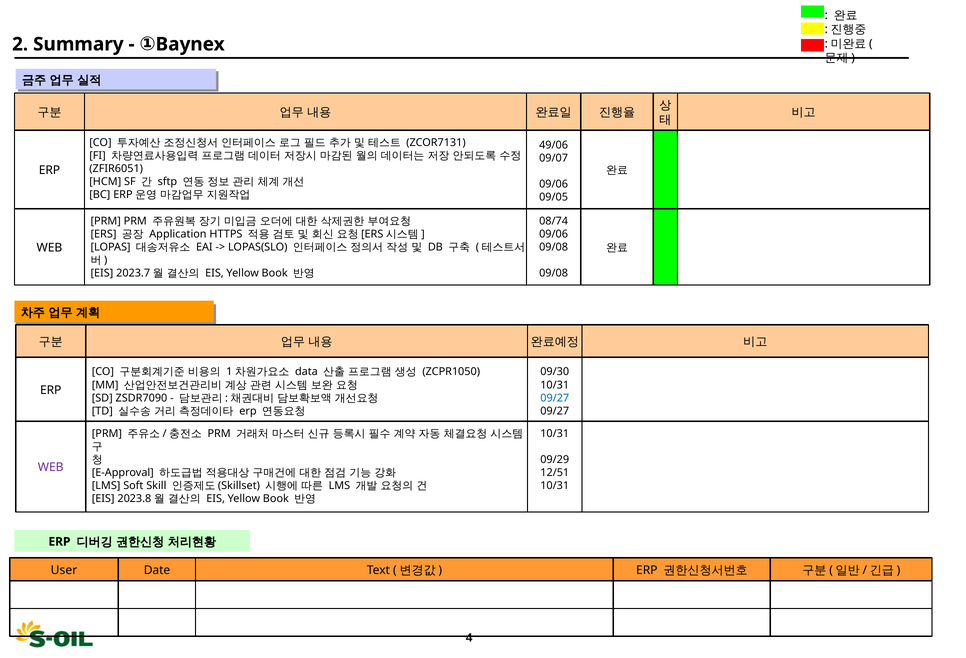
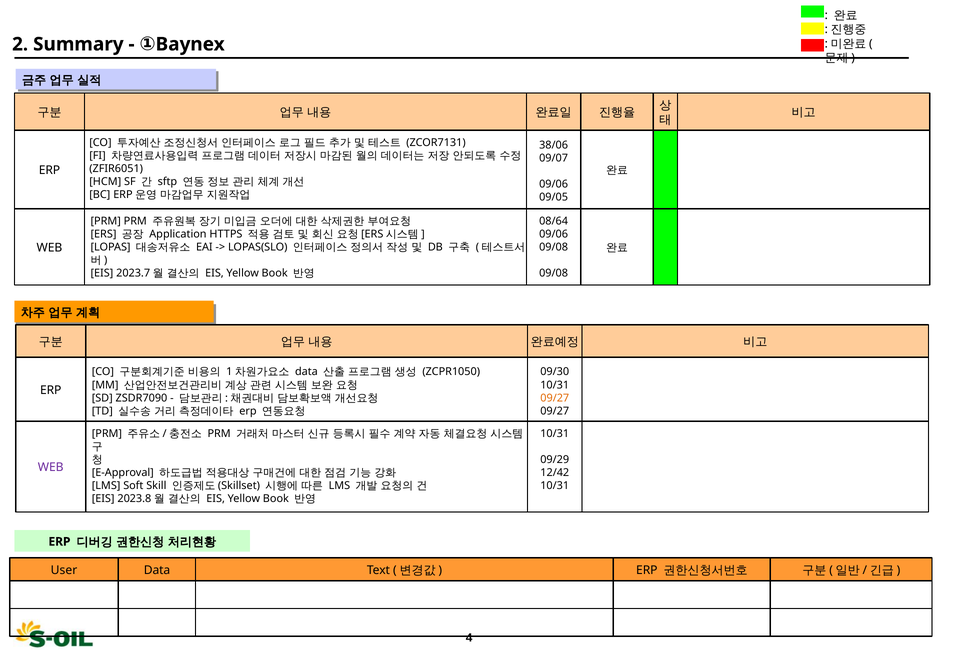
49/06: 49/06 -> 38/06
08/74: 08/74 -> 08/64
09/27 at (555, 398) colour: blue -> orange
12/51: 12/51 -> 12/42
Date at (157, 570): Date -> Data
